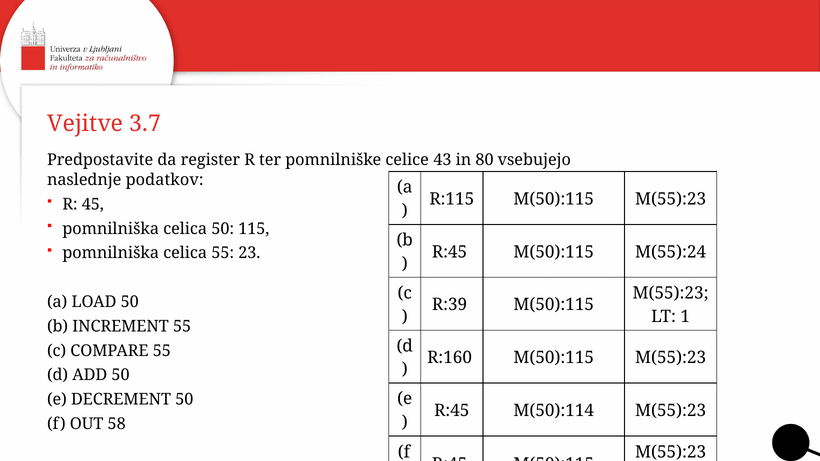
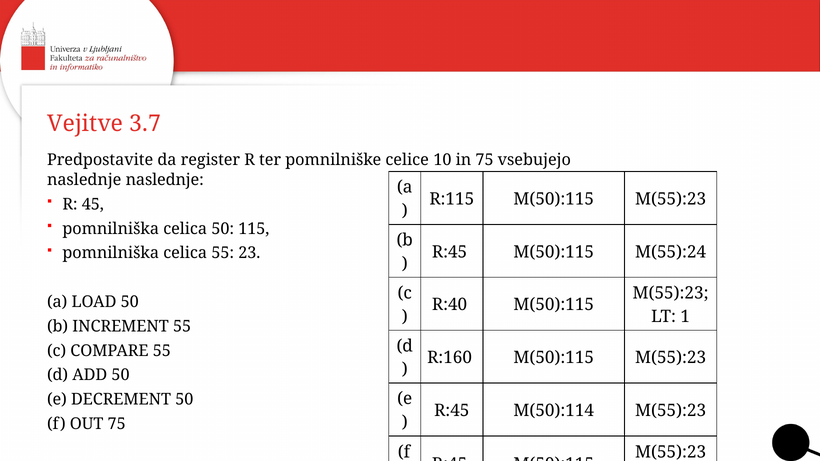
43: 43 -> 10
in 80: 80 -> 75
naslednje podatkov: podatkov -> naslednje
R:39: R:39 -> R:40
OUT 58: 58 -> 75
